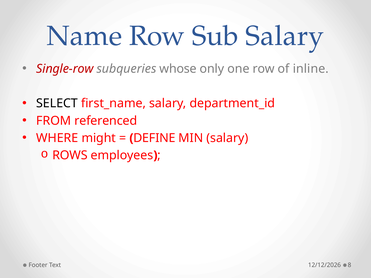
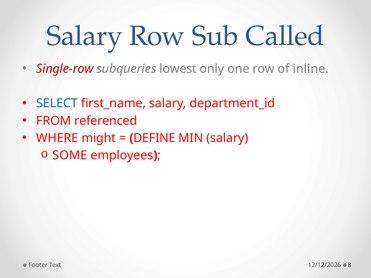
Name at (84, 36): Name -> Salary
Sub Salary: Salary -> Called
whose: whose -> lowest
SELECT colour: black -> blue
ROWS: ROWS -> SOME
